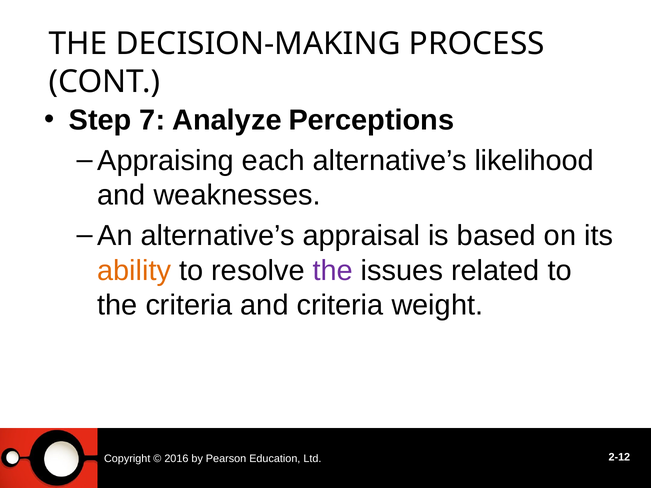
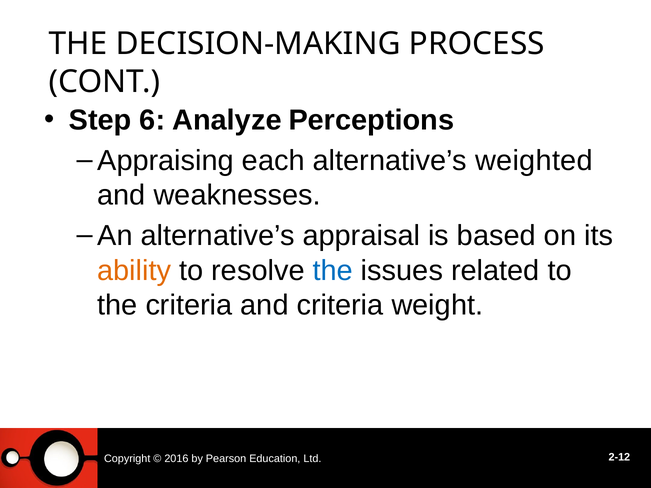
7: 7 -> 6
likelihood: likelihood -> weighted
the at (333, 271) colour: purple -> blue
